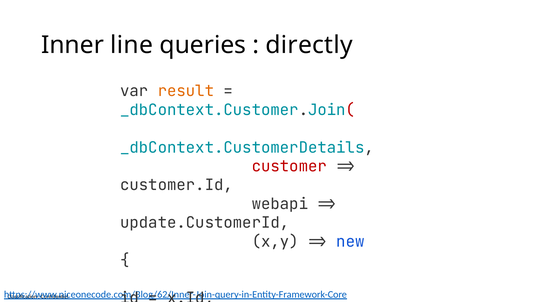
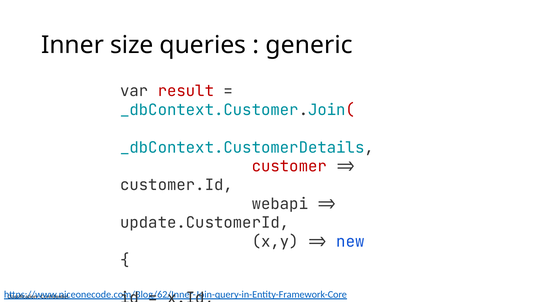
line: line -> size
directly: directly -> generic
result colour: orange -> red
